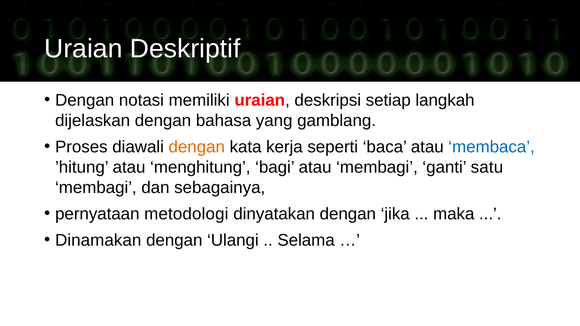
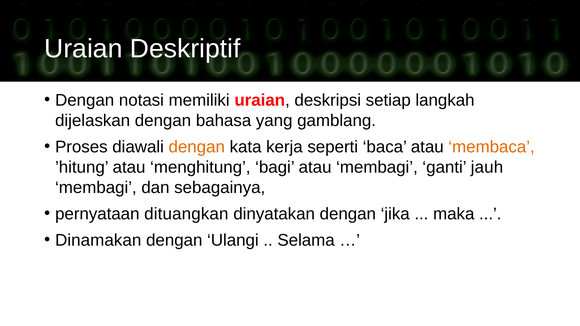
membaca colour: blue -> orange
satu: satu -> jauh
metodologi: metodologi -> dituangkan
